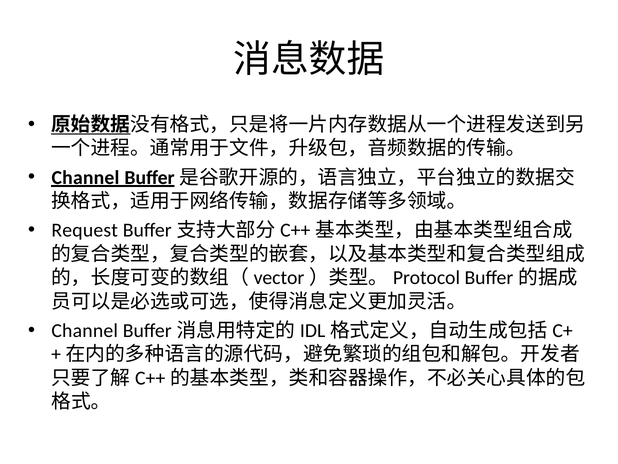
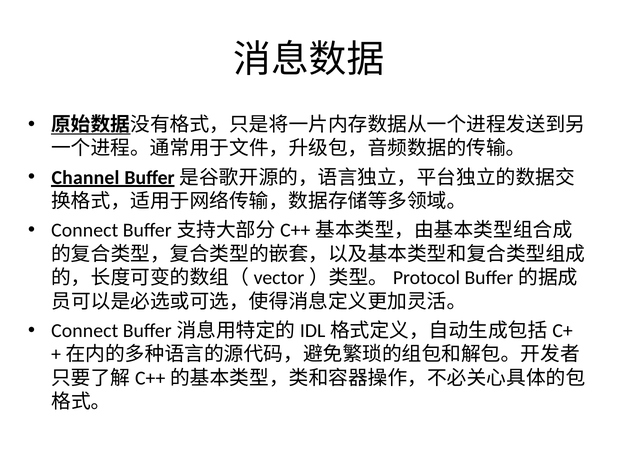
Request at (85, 230): Request -> Connect
Channel at (85, 330): Channel -> Connect
